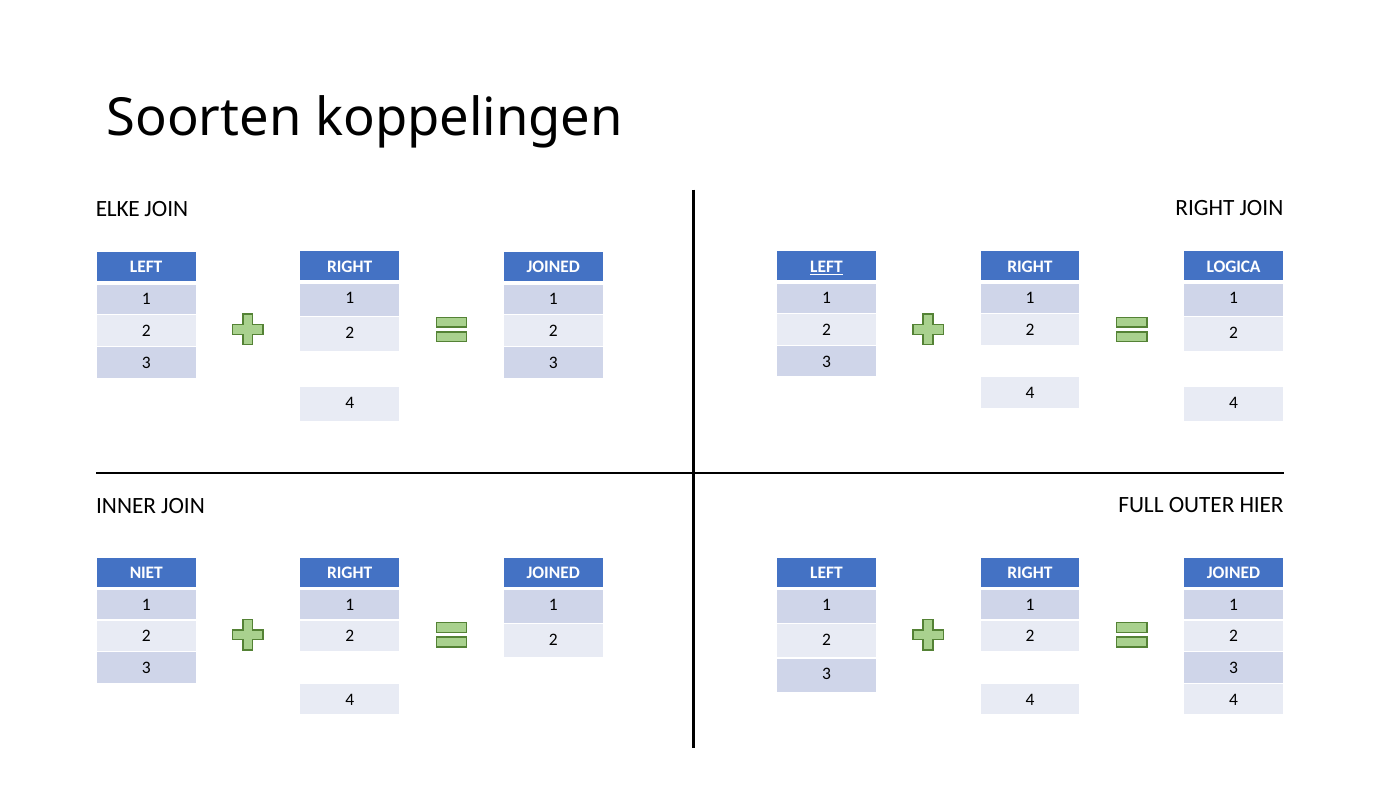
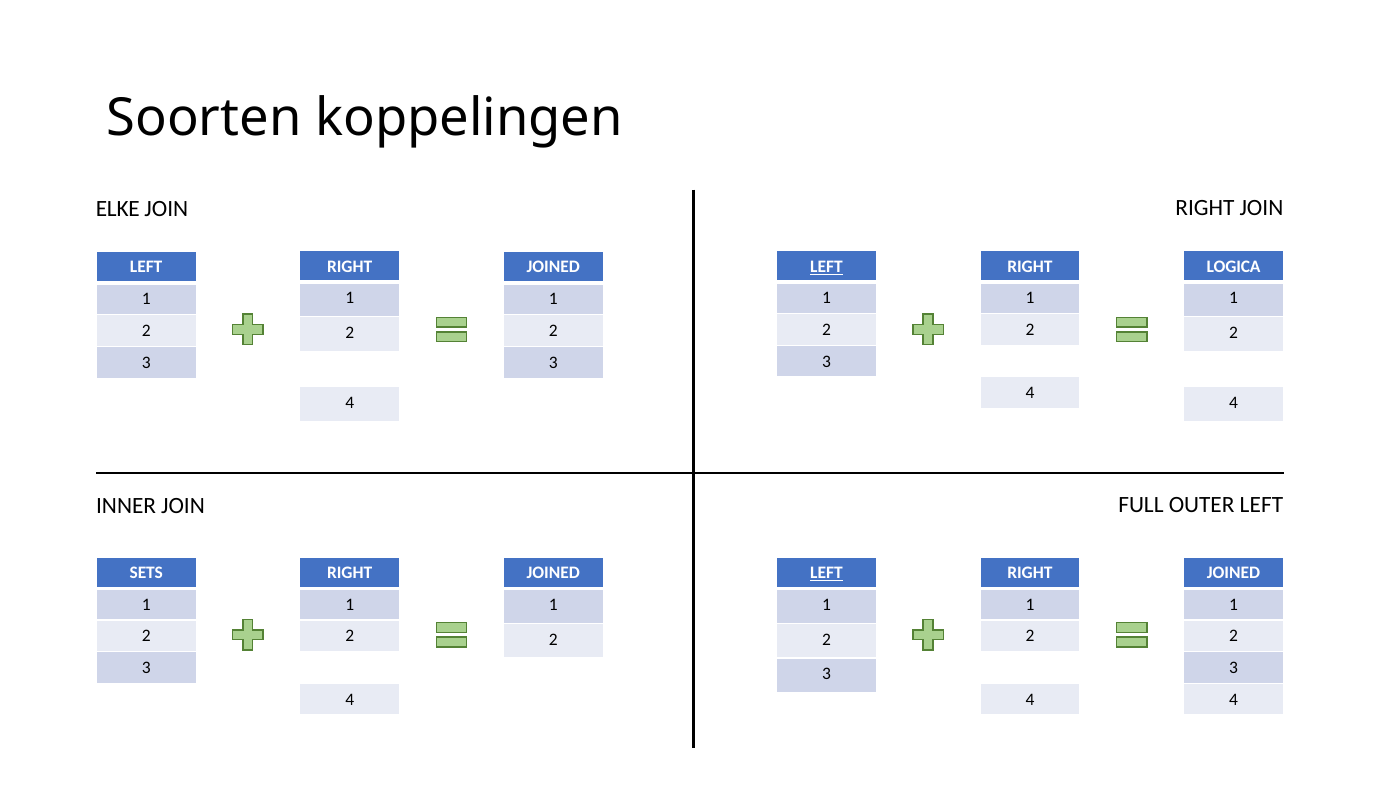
OUTER HIER: HIER -> LEFT
NIET: NIET -> SETS
LEFT at (826, 573) underline: none -> present
